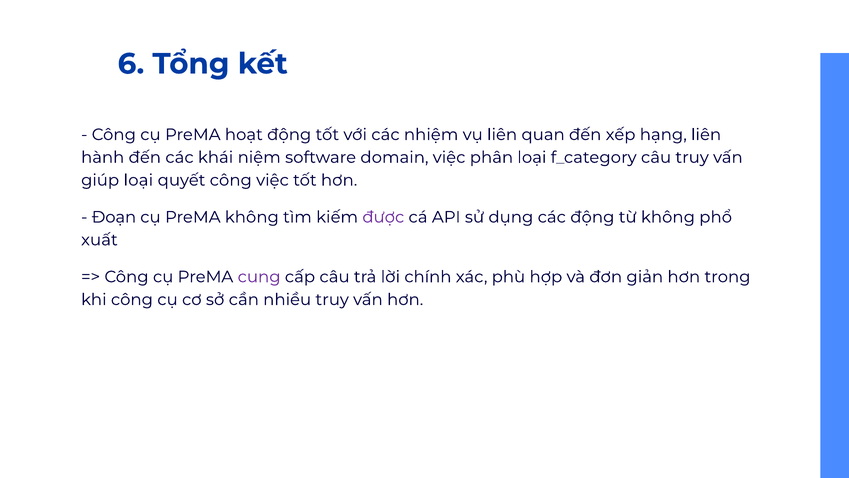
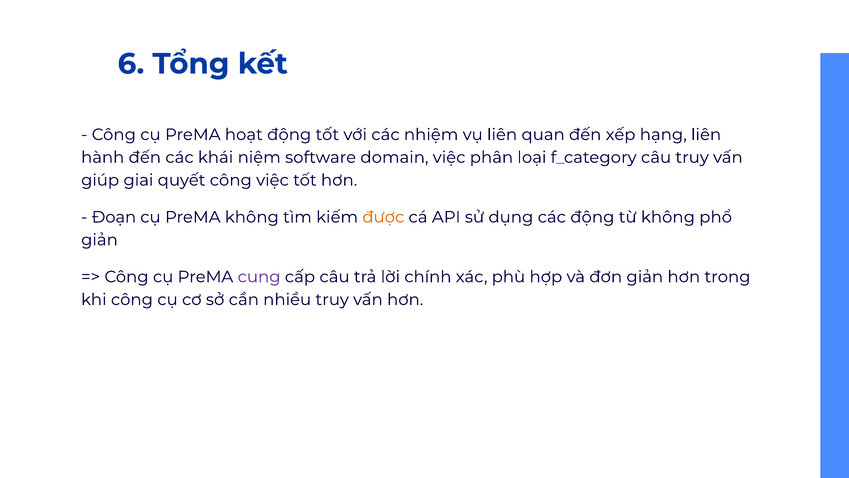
giúp loại: loại -> giai
được colour: purple -> orange
xuất at (99, 240): xuất -> giản
